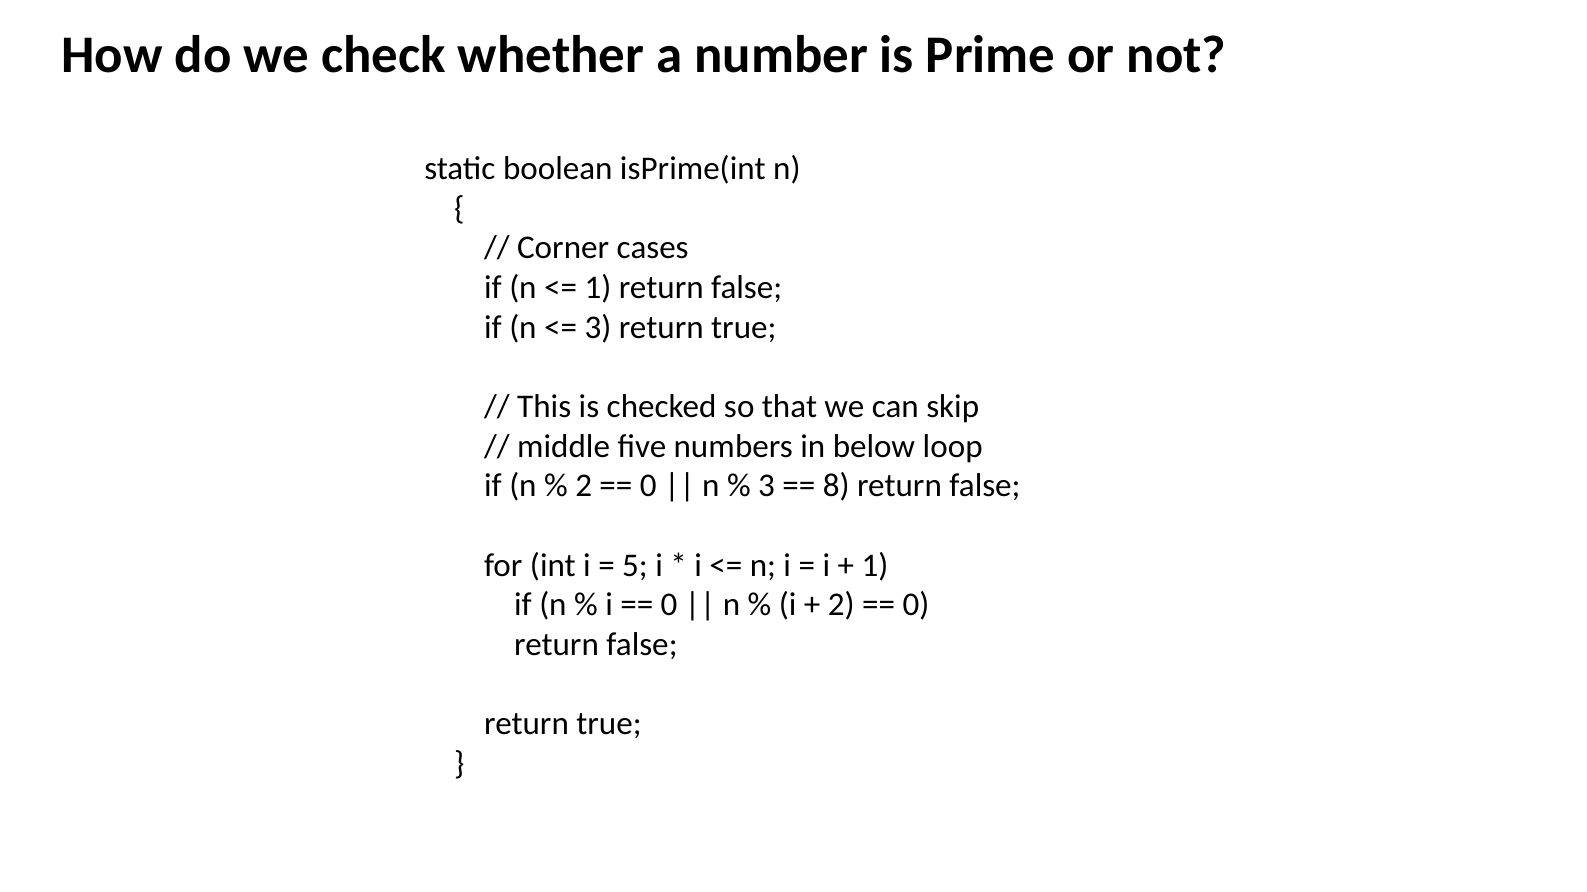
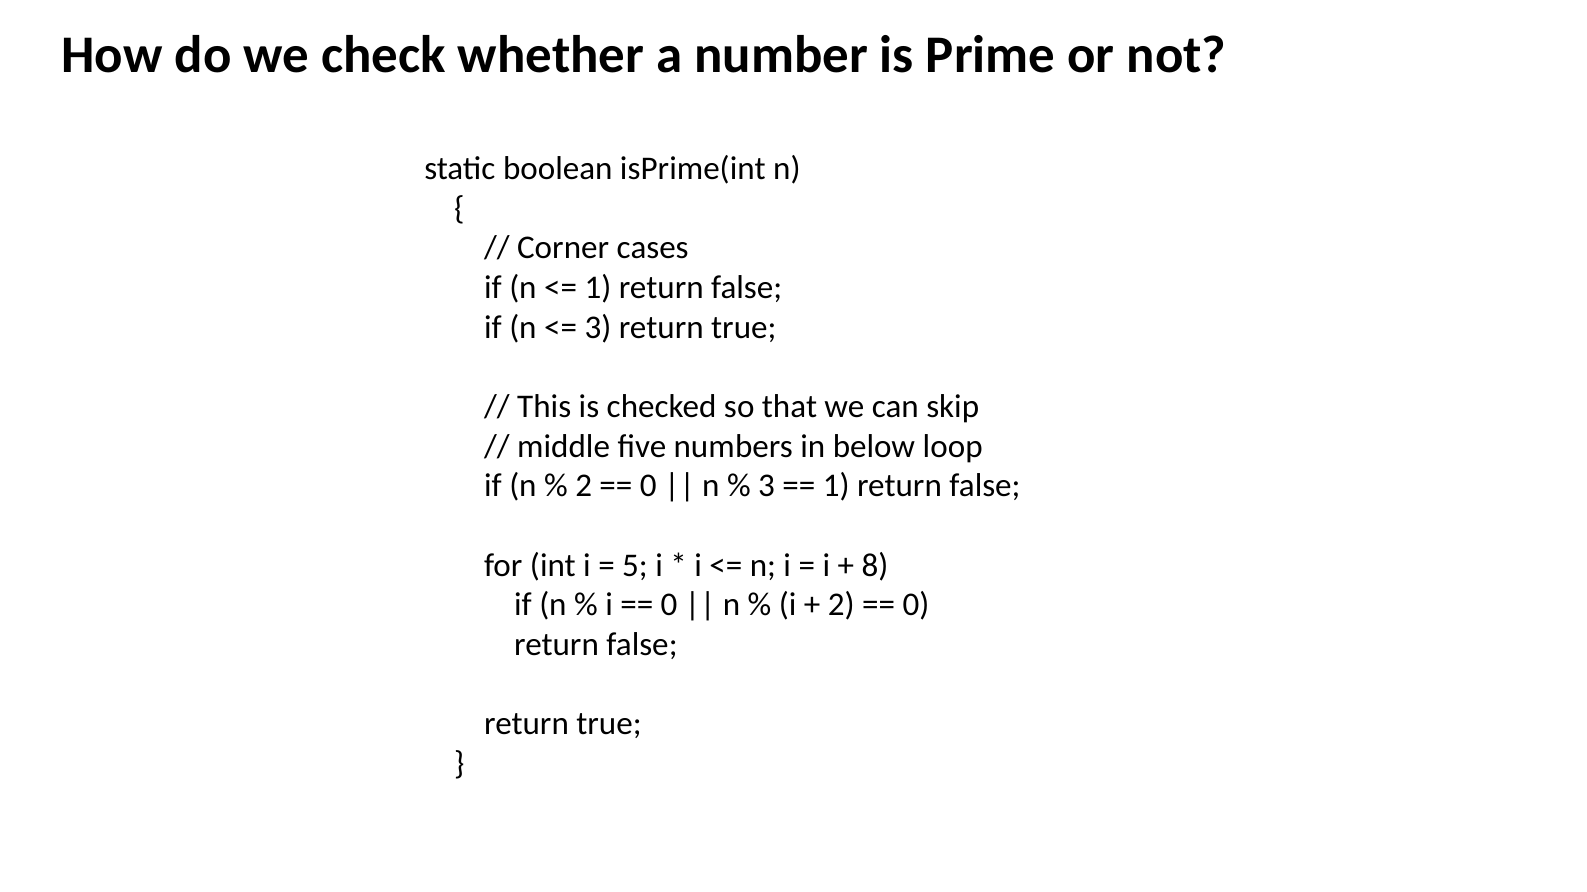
8 at (836, 486): 8 -> 1
1 at (875, 566): 1 -> 8
